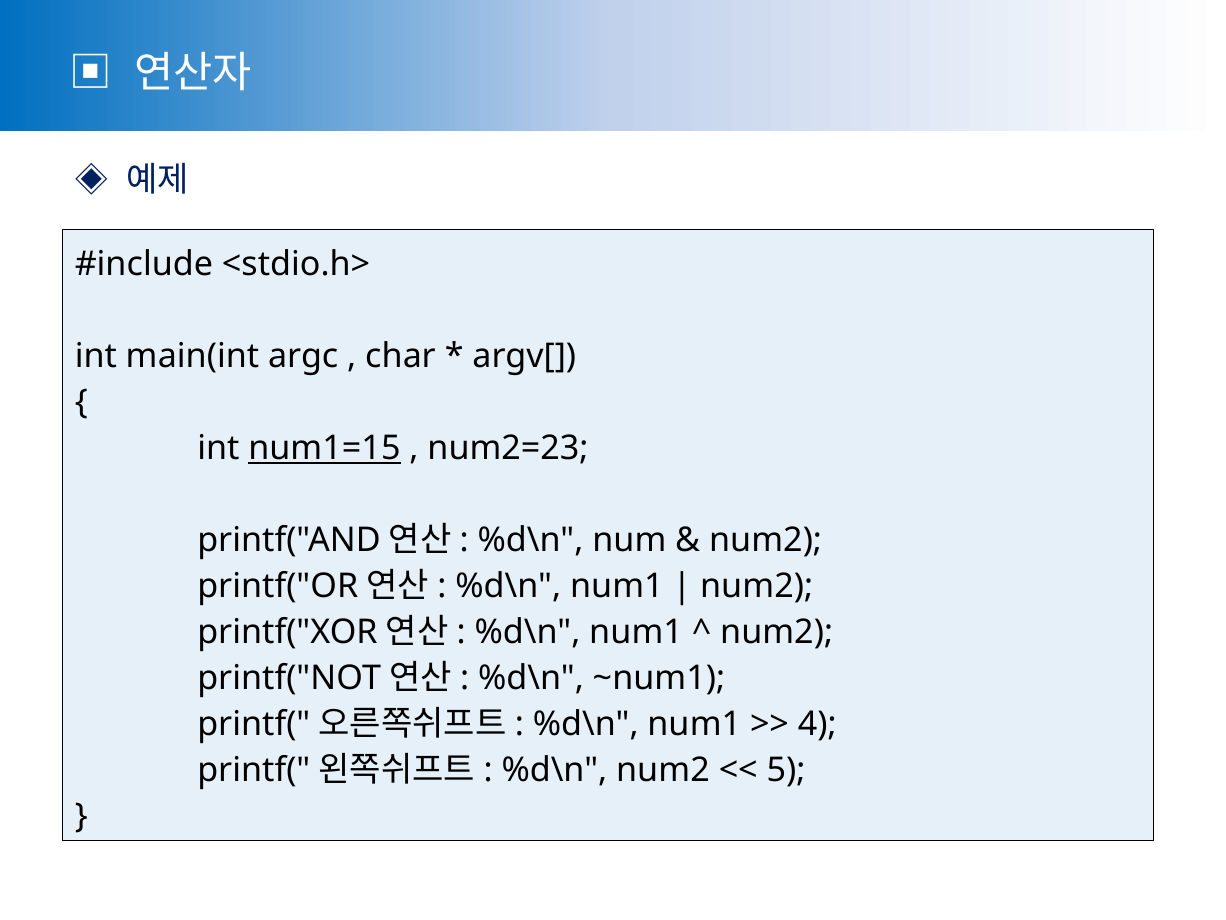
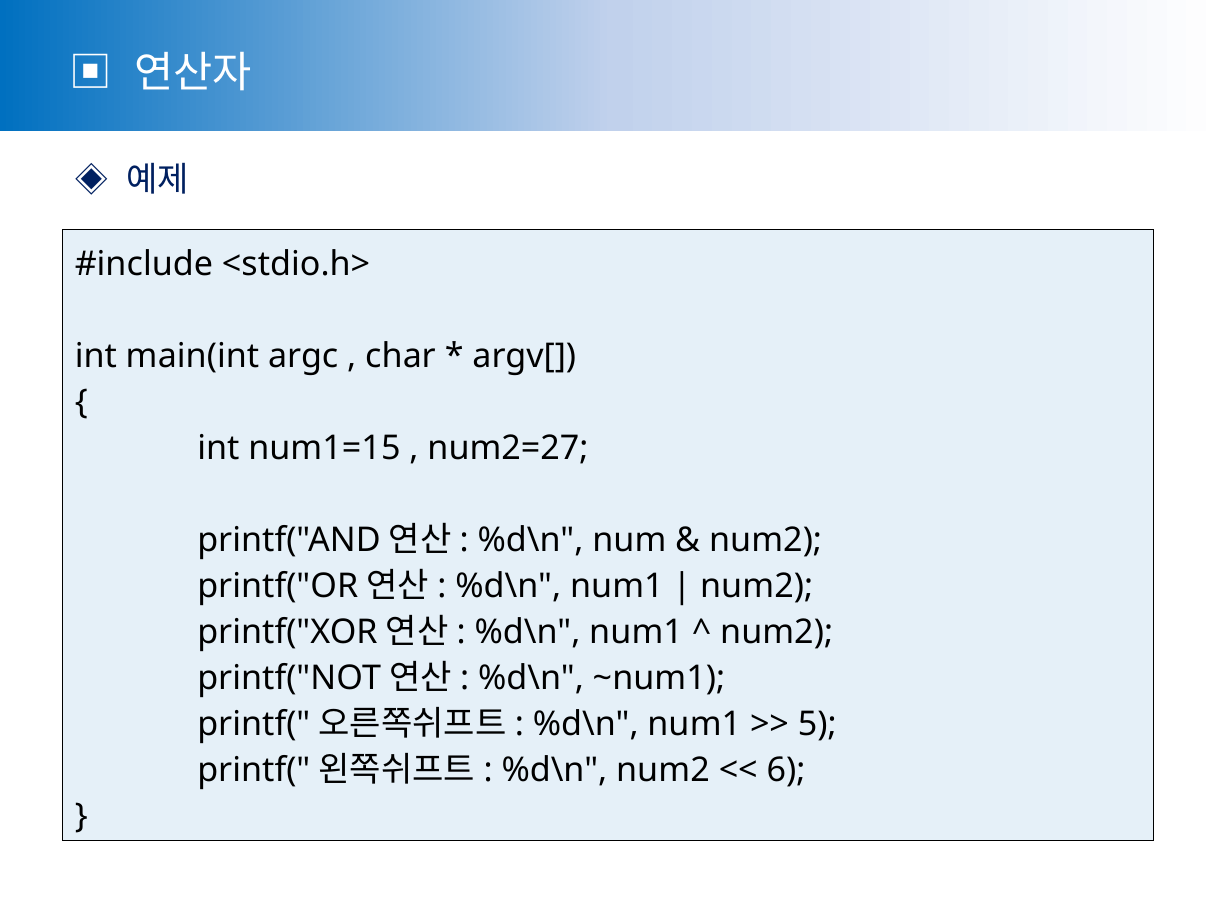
num1=15 underline: present -> none
num2=23: num2=23 -> num2=27
4: 4 -> 5
5: 5 -> 6
